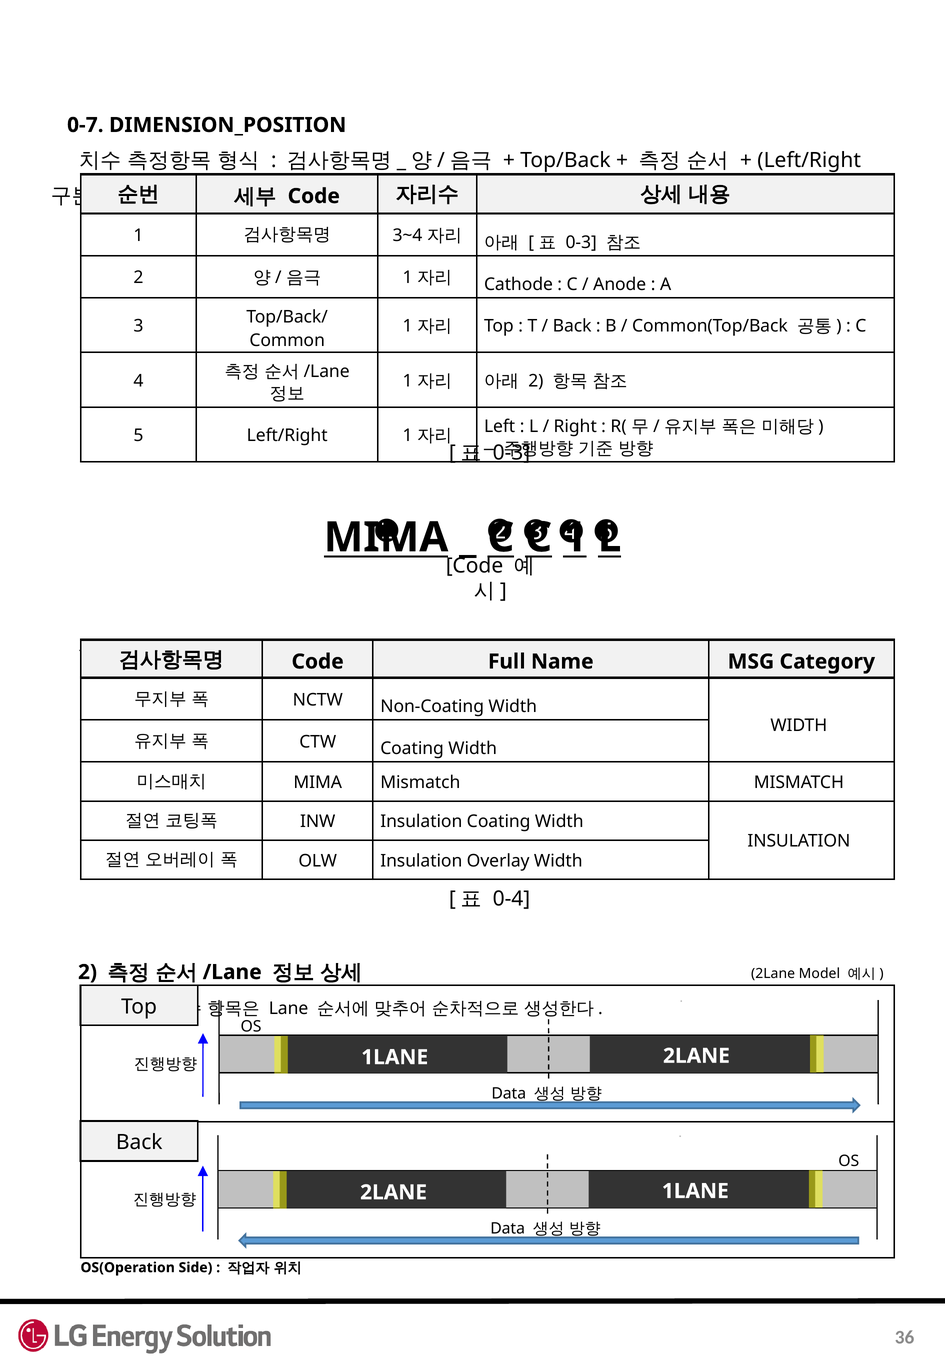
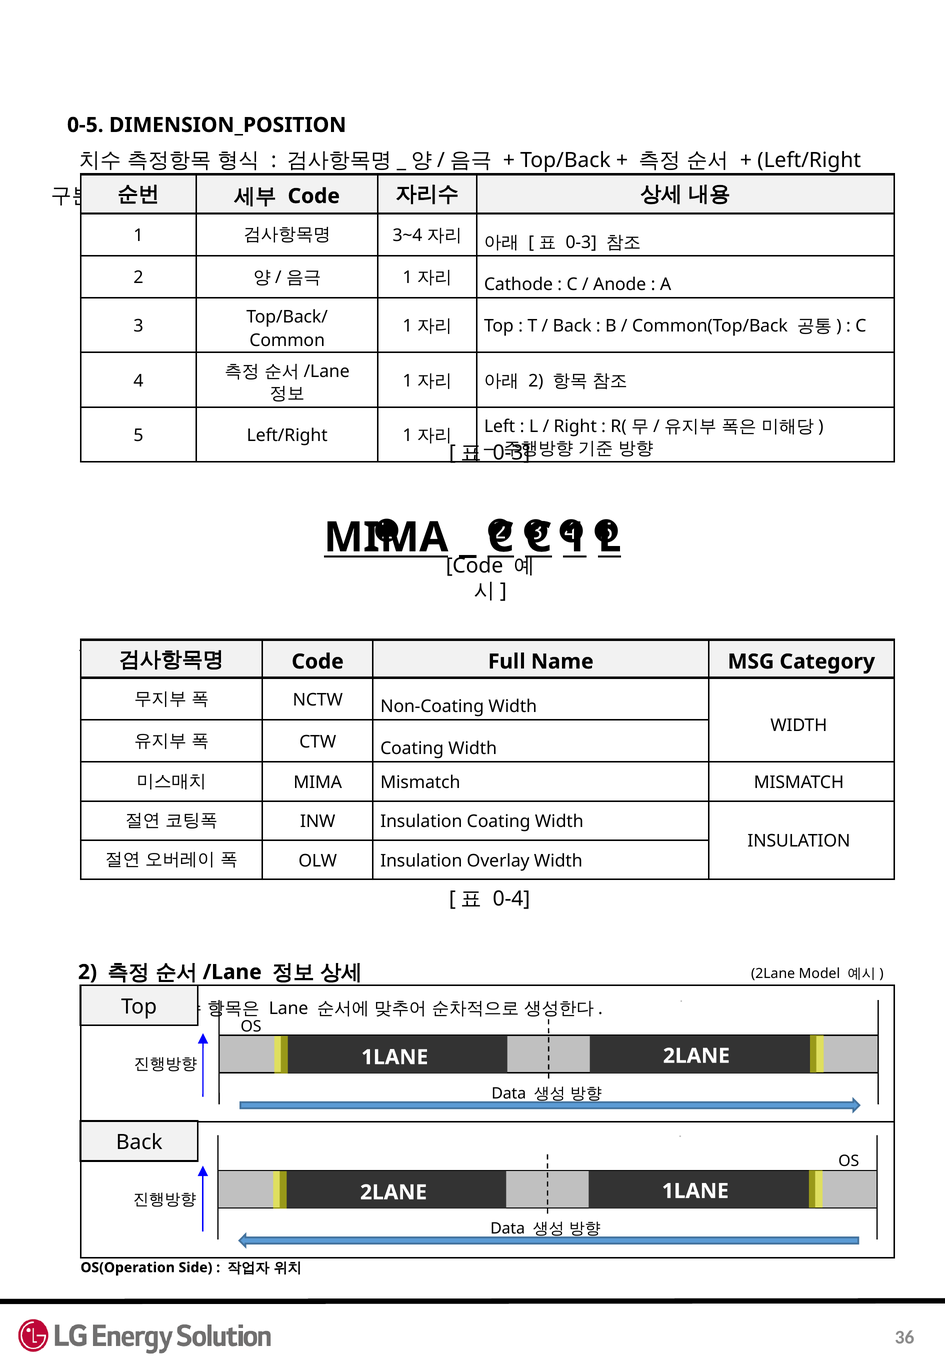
0-7: 0-7 -> 0-5
